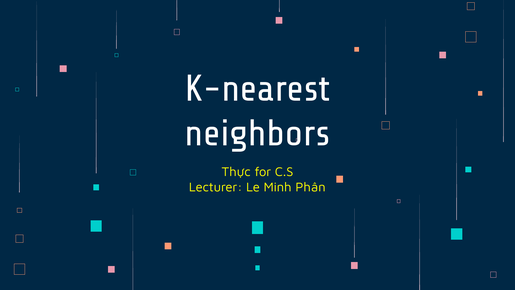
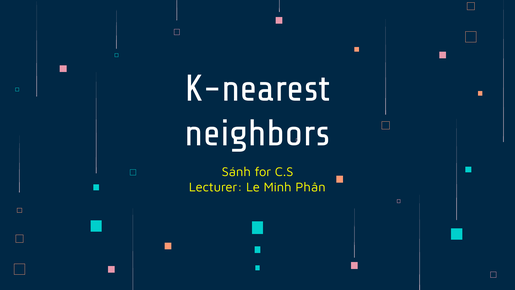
Thực: Thực -> Sánh
